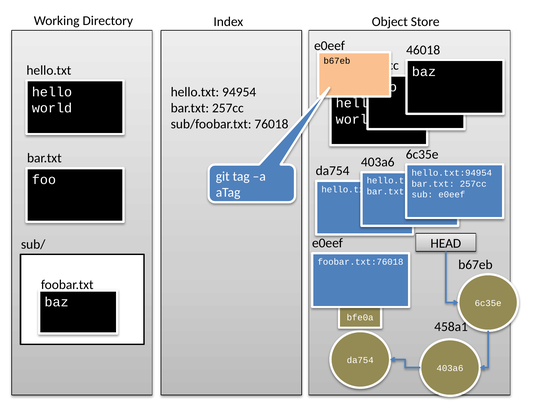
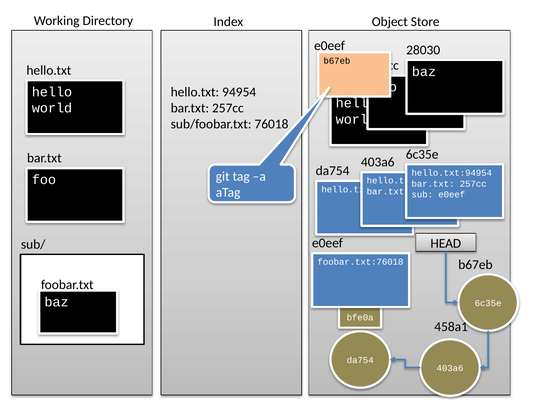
46018: 46018 -> 28030
